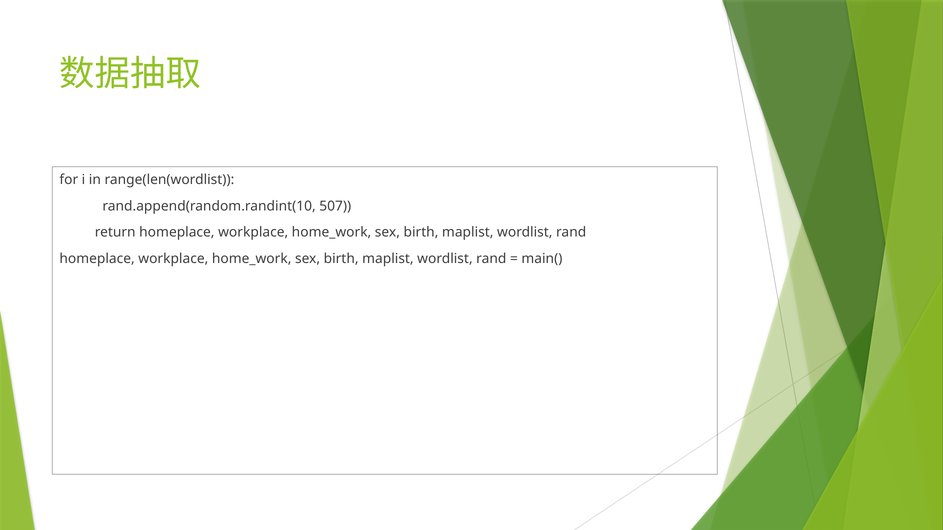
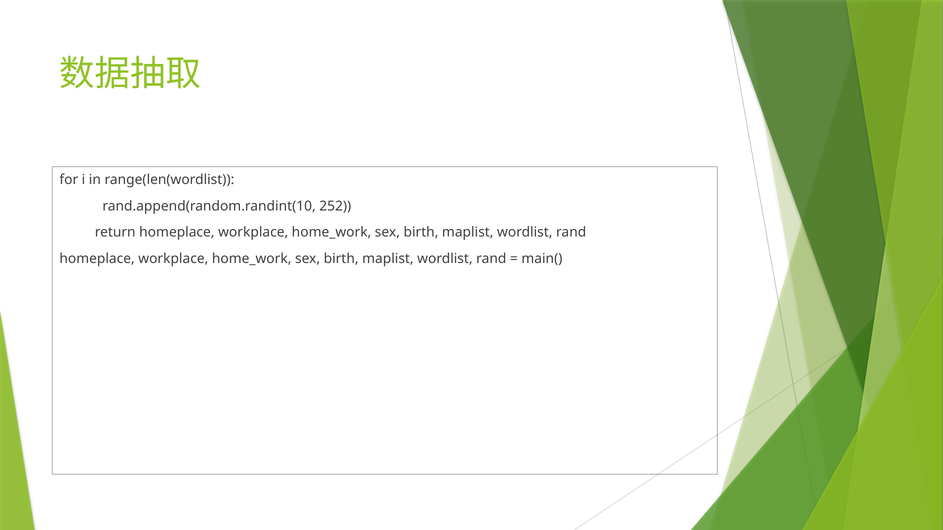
507: 507 -> 252
